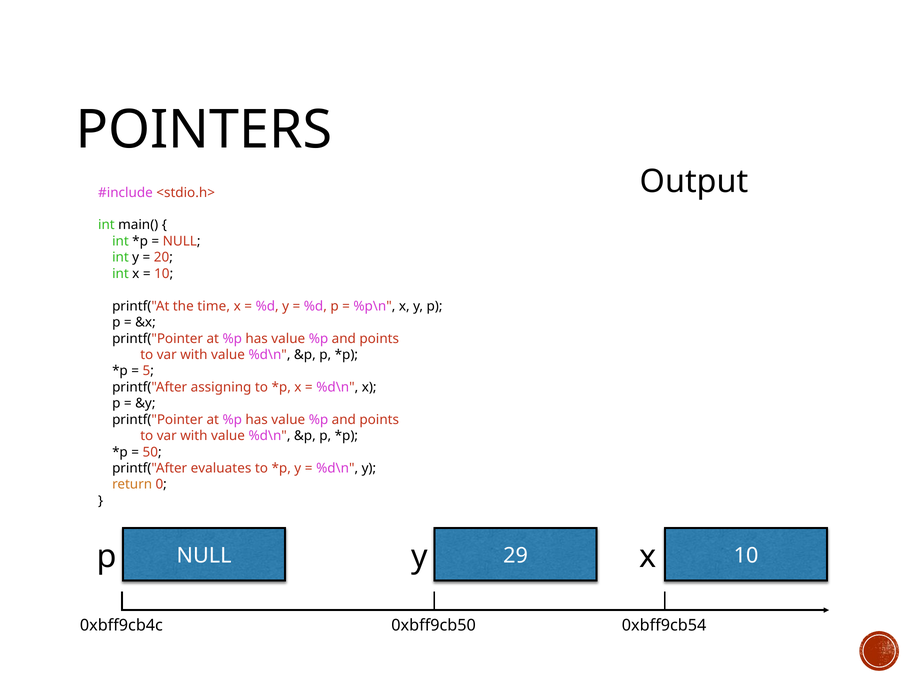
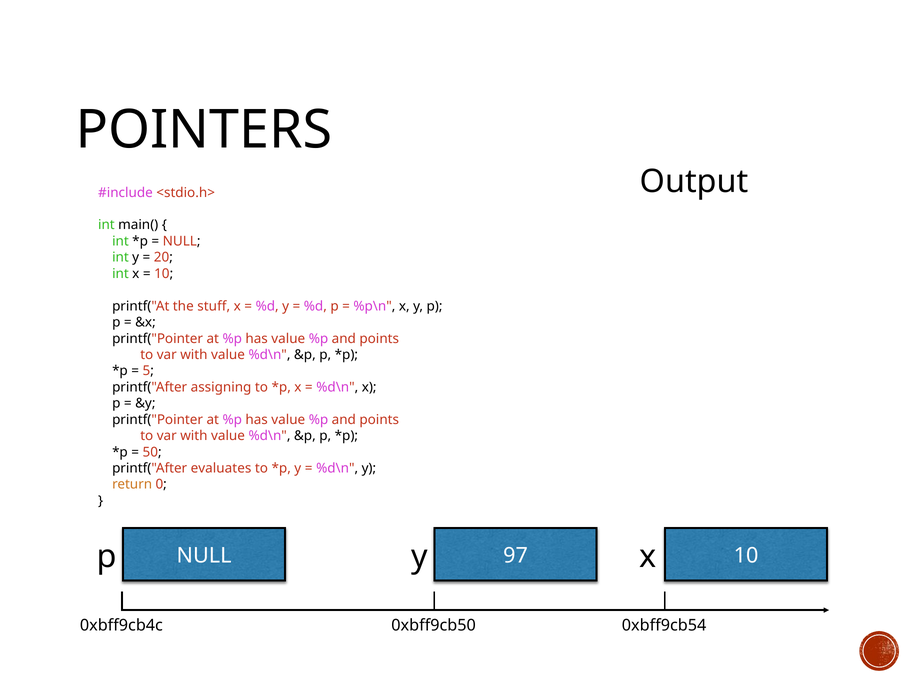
time: time -> stuff
29: 29 -> 97
